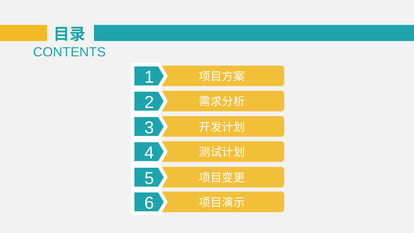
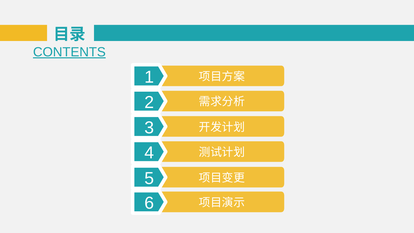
CONTENTS underline: none -> present
